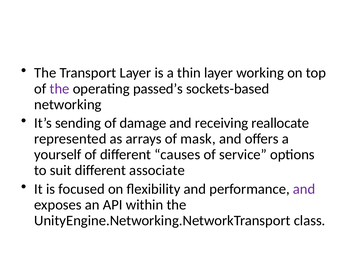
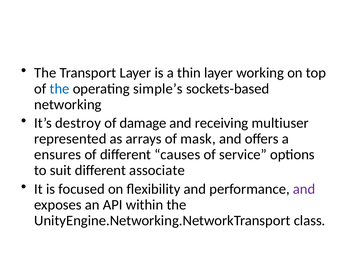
the at (60, 89) colour: purple -> blue
passed’s: passed’s -> simple’s
sending: sending -> destroy
reallocate: reallocate -> multiuser
yourself: yourself -> ensures
